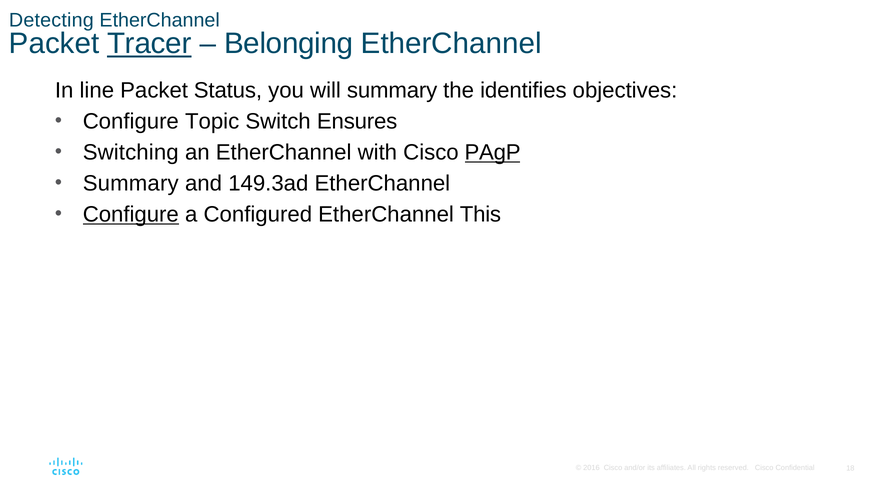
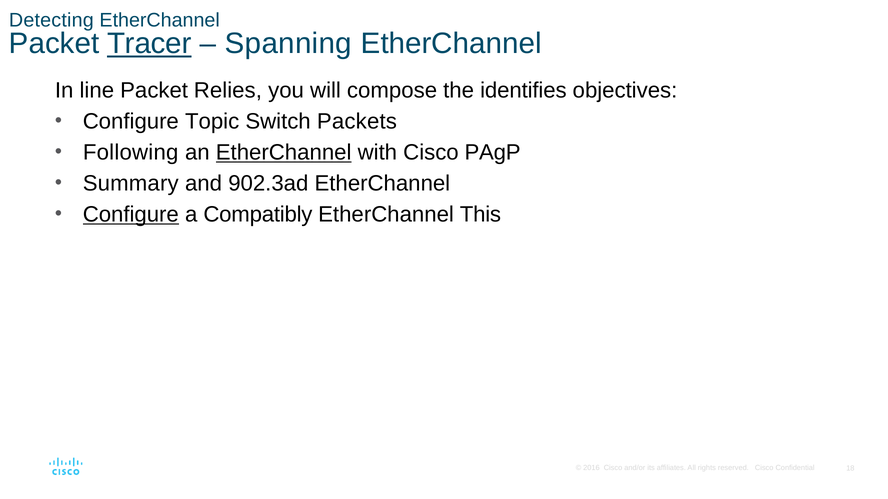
Belonging: Belonging -> Spanning
Status: Status -> Relies
will summary: summary -> compose
Ensures: Ensures -> Packets
Switching: Switching -> Following
EtherChannel at (284, 153) underline: none -> present
PAgP underline: present -> none
149.3ad: 149.3ad -> 902.3ad
Configured: Configured -> Compatibly
